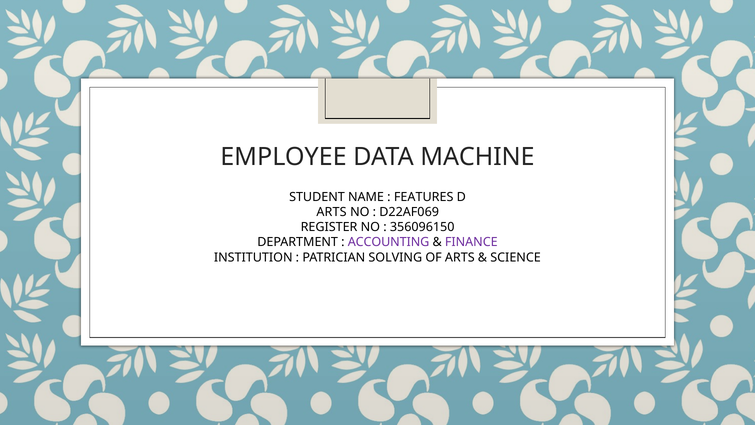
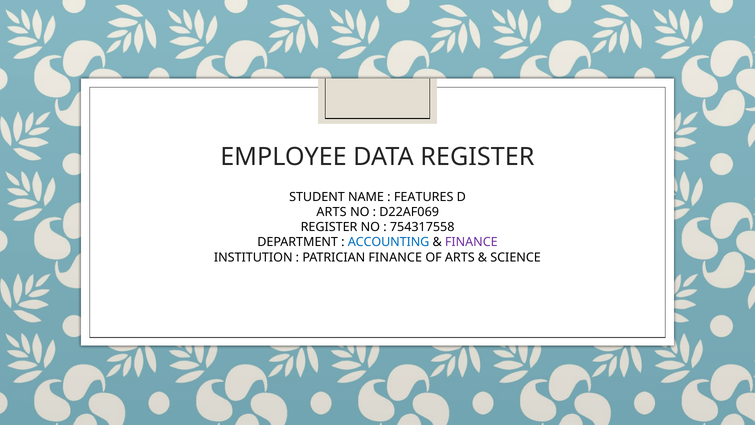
DATA MACHINE: MACHINE -> REGISTER
356096150: 356096150 -> 754317558
ACCOUNTING colour: purple -> blue
PATRICIAN SOLVING: SOLVING -> FINANCE
